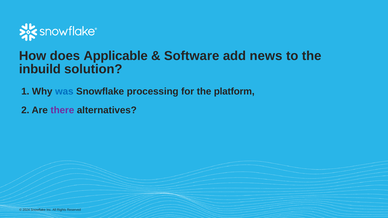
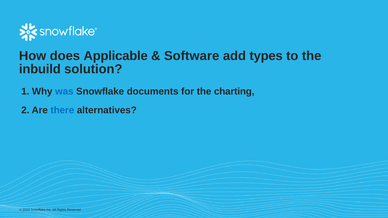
news: news -> types
processing: processing -> documents
platform: platform -> charting
there colour: purple -> blue
